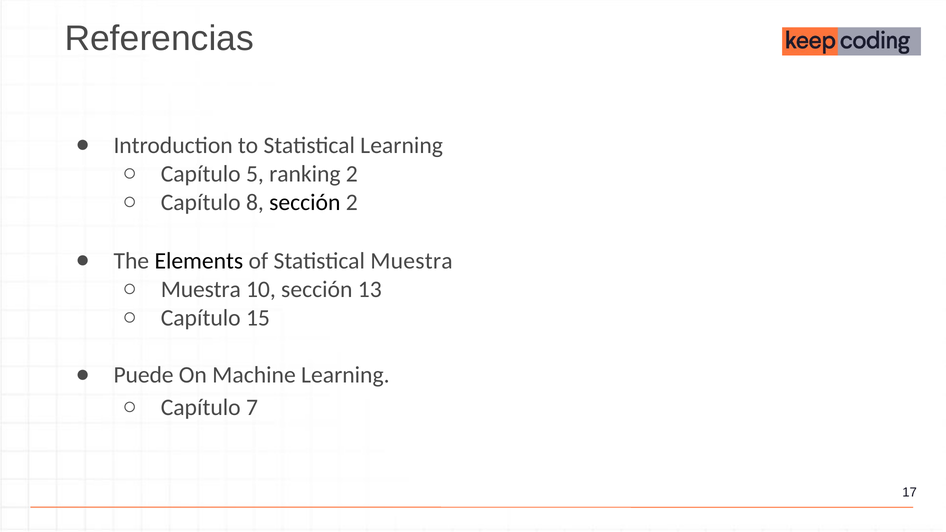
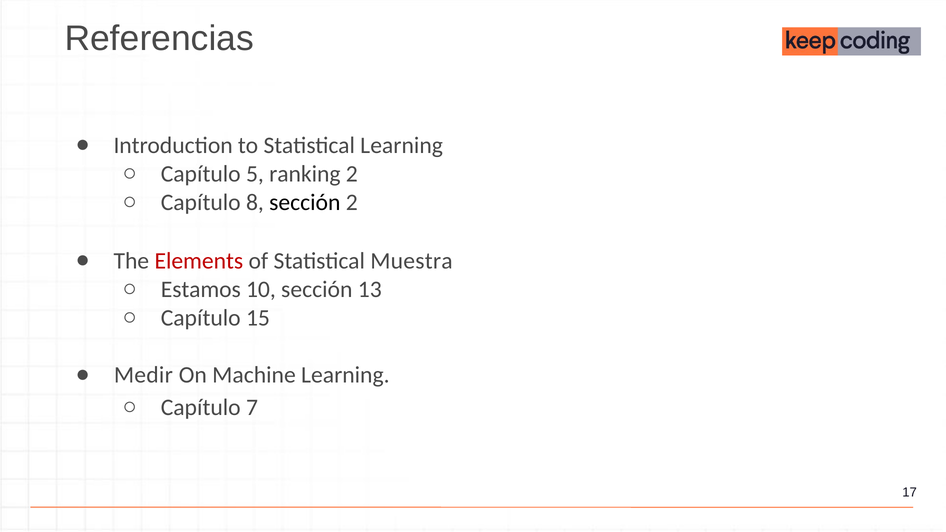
Elements colour: black -> red
Muestra at (201, 290): Muestra -> Estamos
Puede: Puede -> Medir
